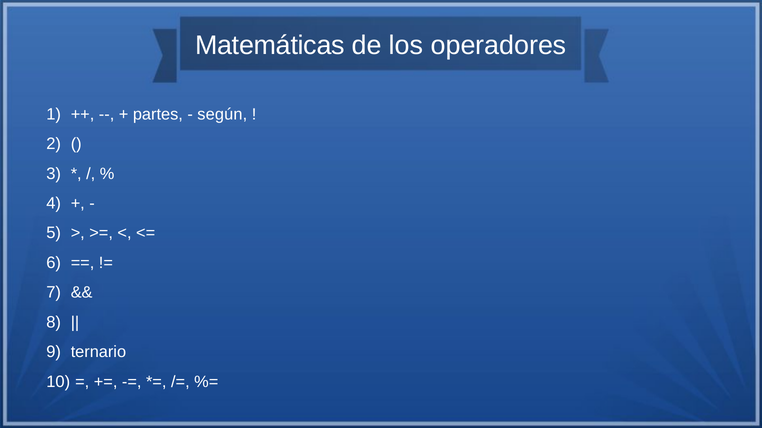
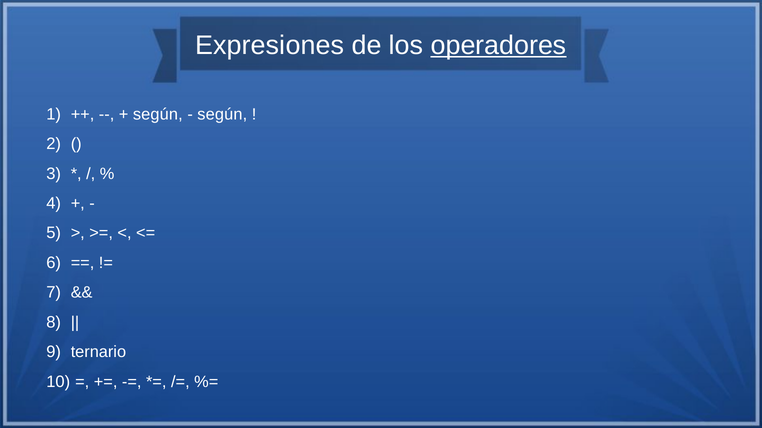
Matemáticas: Matemáticas -> Expresiones
operadores underline: none -> present
partes at (158, 114): partes -> según
